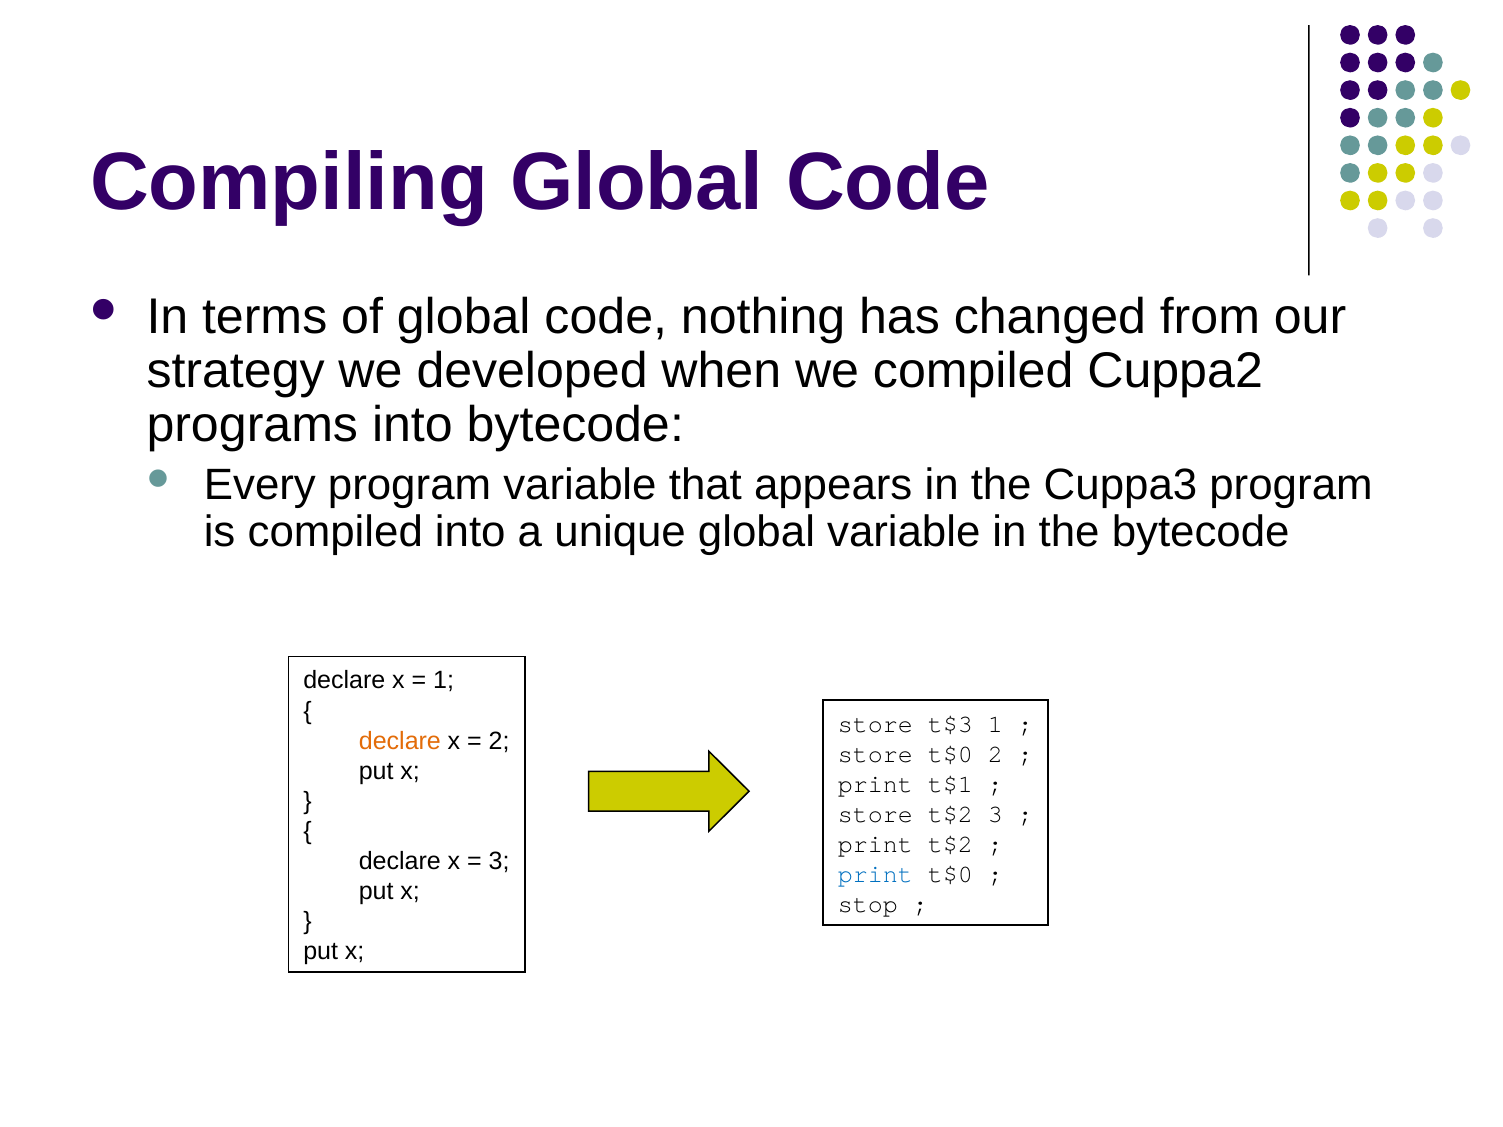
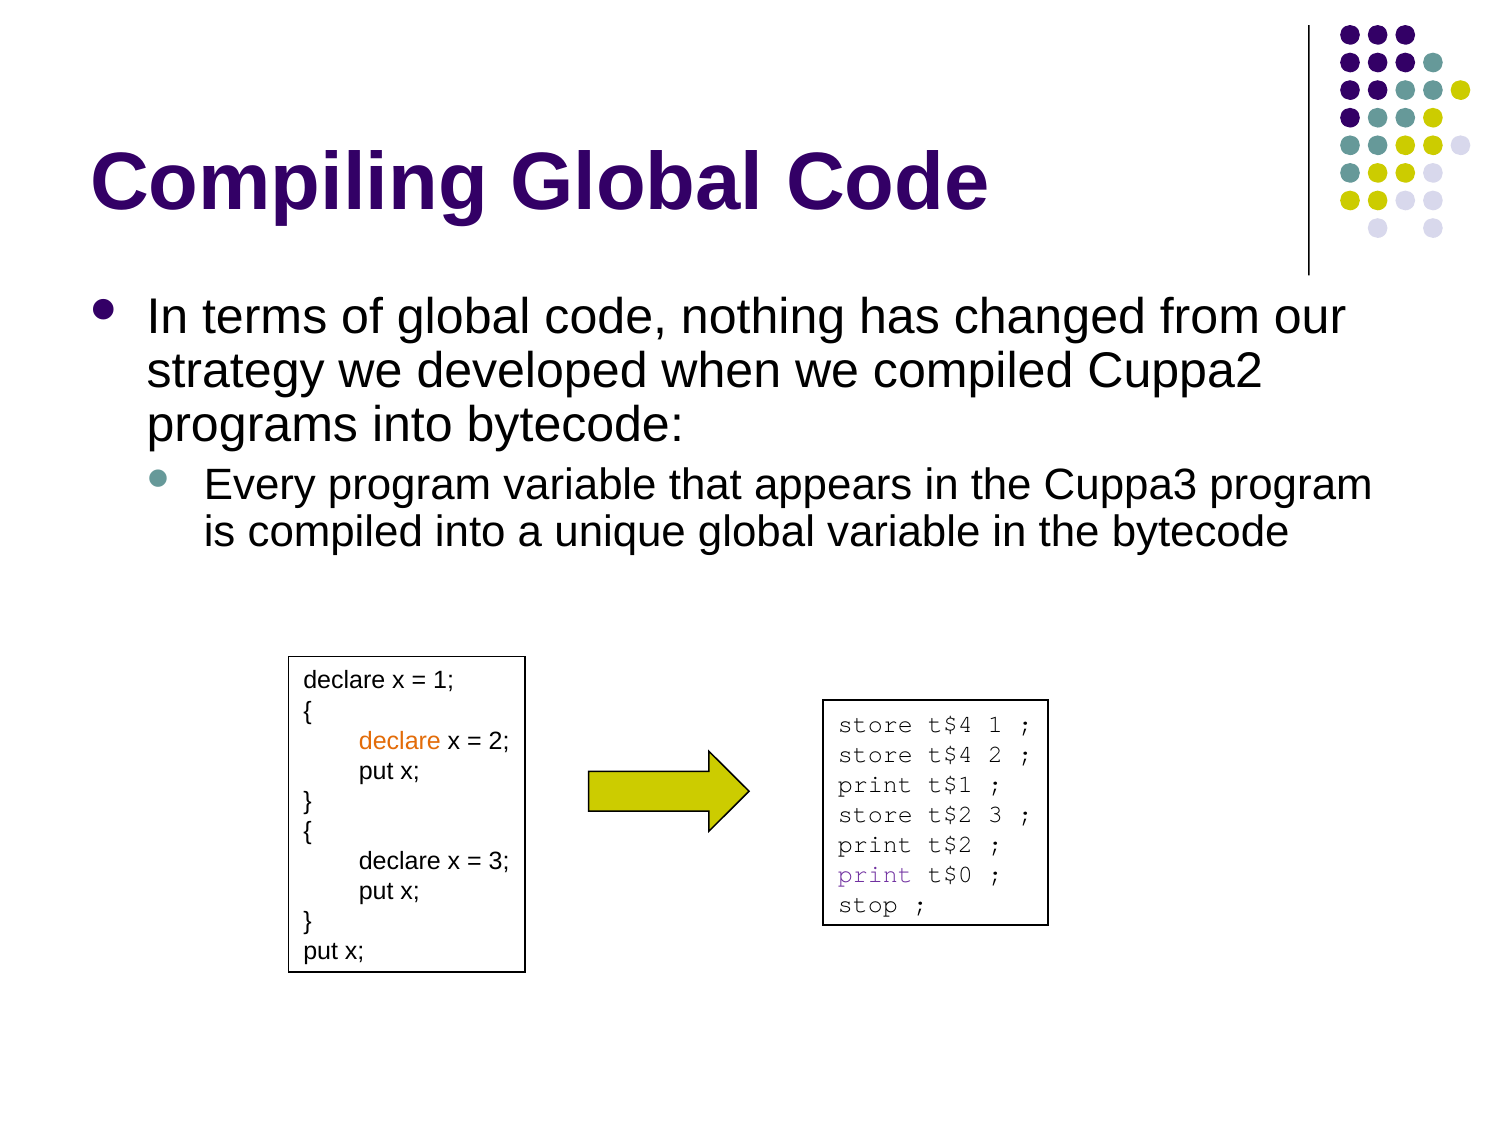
t$3 at (950, 724): t$3 -> t$4
t$0 at (950, 754): t$0 -> t$4
print at (875, 874) colour: blue -> purple
